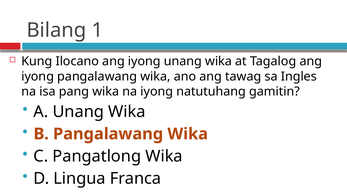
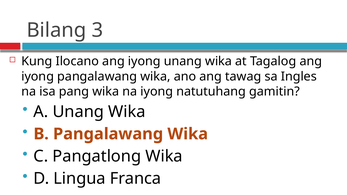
1: 1 -> 3
